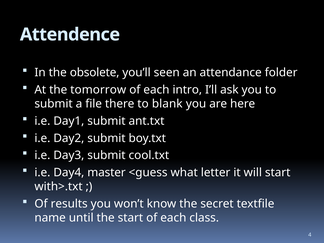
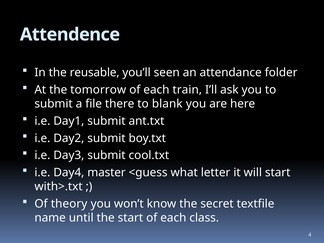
obsolete: obsolete -> reusable
intro: intro -> train
results: results -> theory
